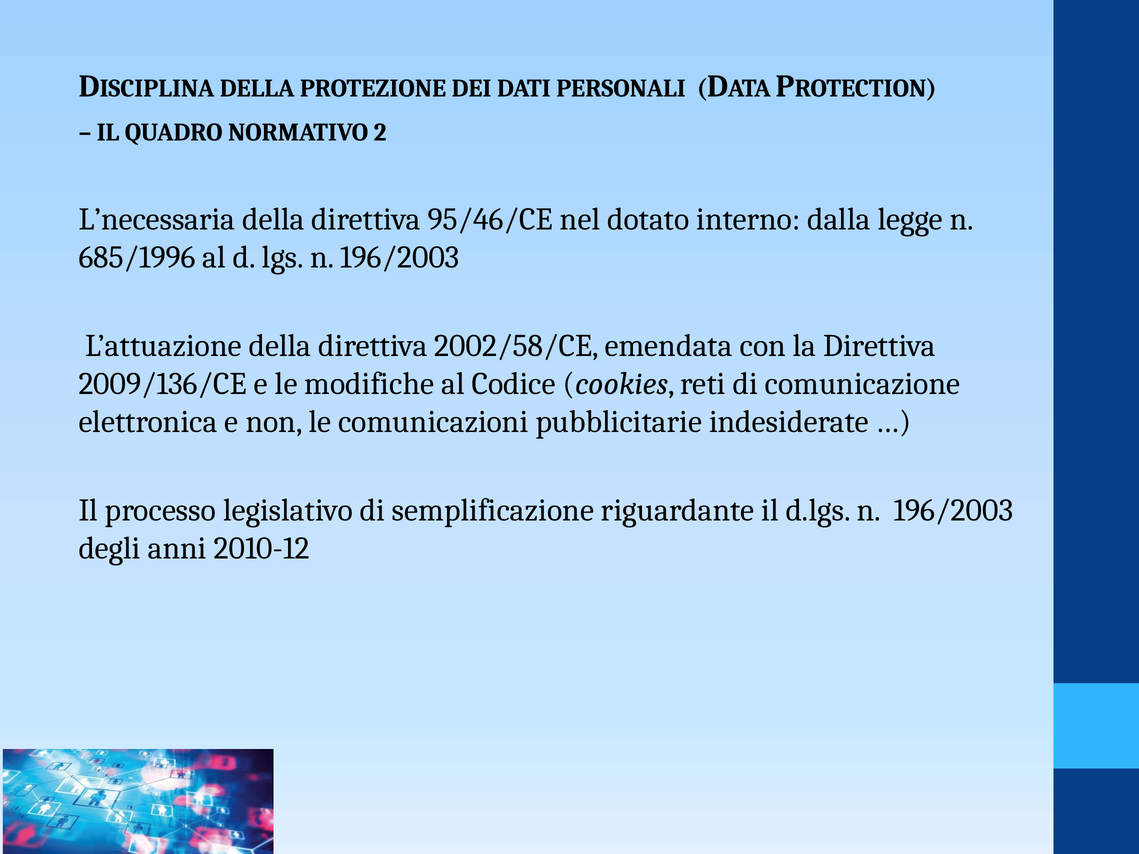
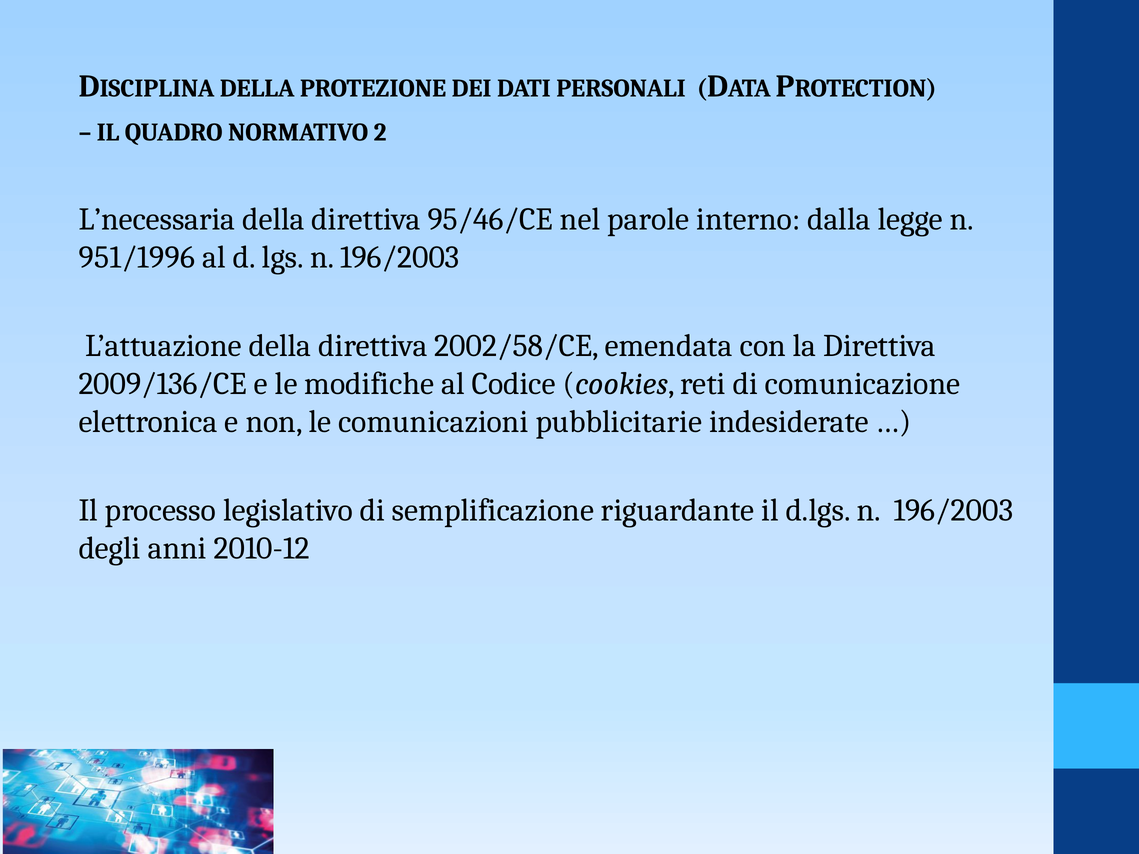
dotato: dotato -> parole
685/1996: 685/1996 -> 951/1996
